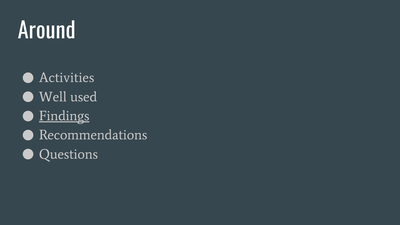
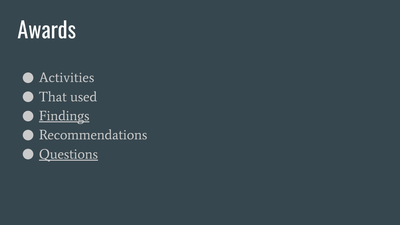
Around: Around -> Awards
Well: Well -> That
Questions underline: none -> present
